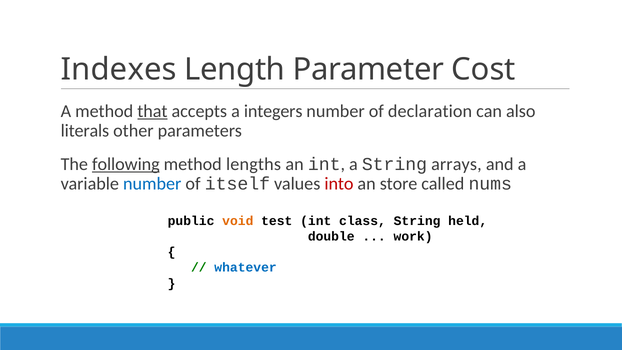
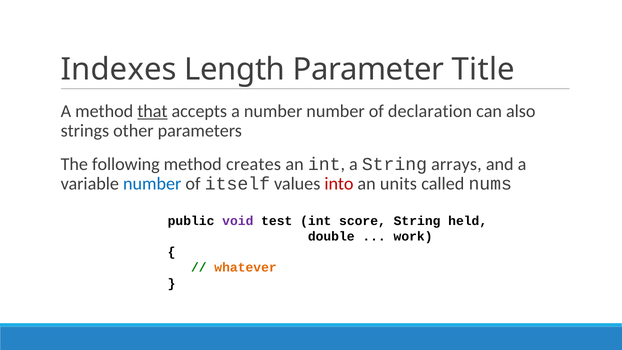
Cost: Cost -> Title
a integers: integers -> number
literals: literals -> strings
following underline: present -> none
lengths: lengths -> creates
store: store -> units
void colour: orange -> purple
class: class -> score
whatever colour: blue -> orange
